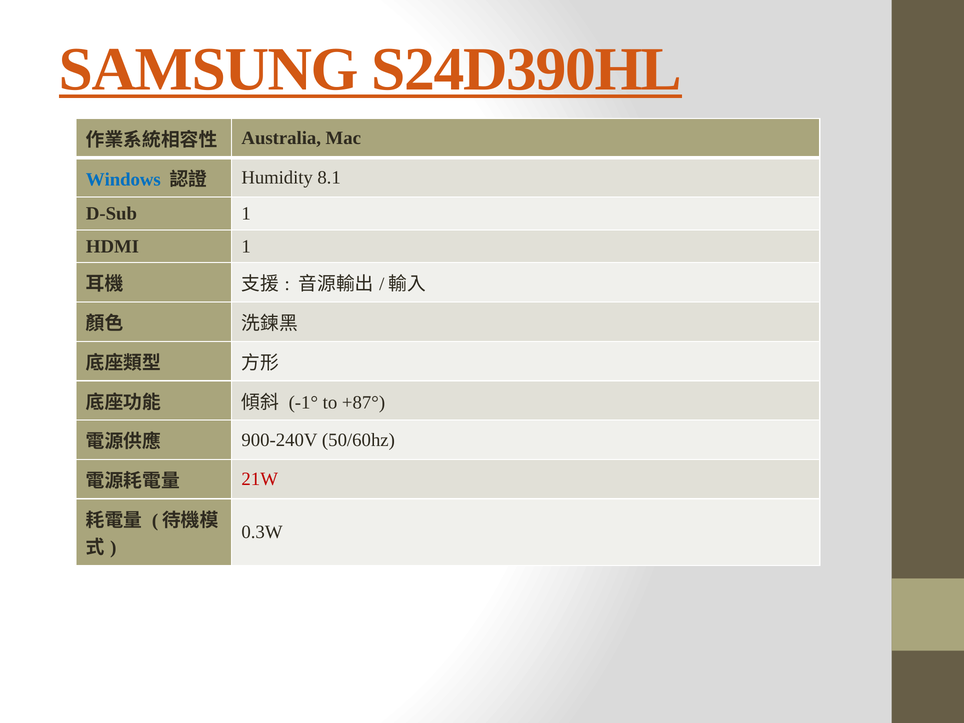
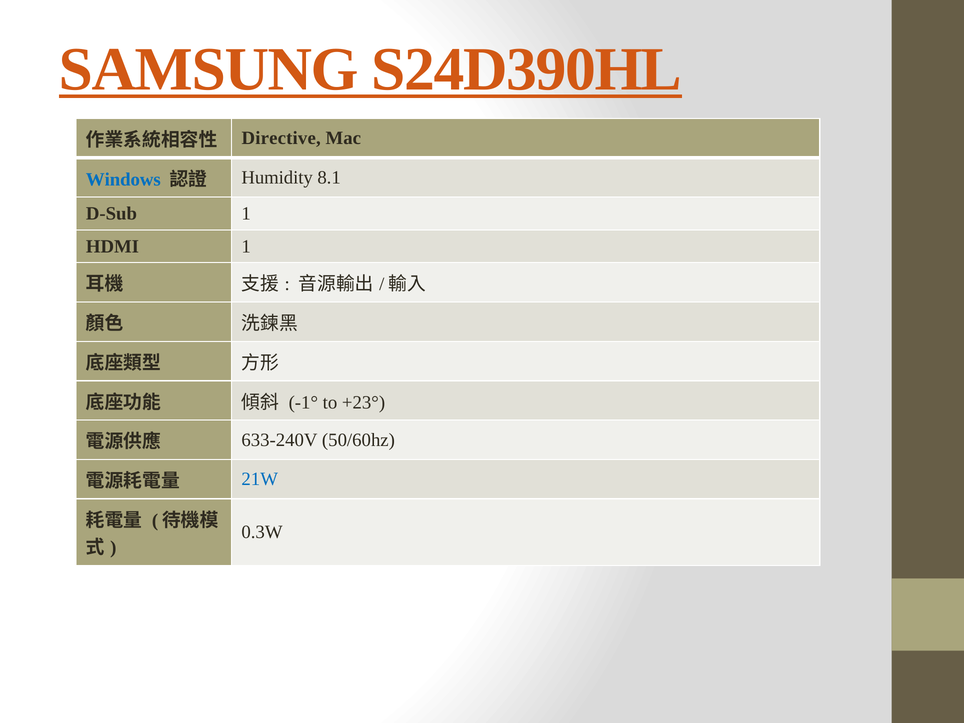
Australia: Australia -> Directive
+87°: +87° -> +23°
900-240V: 900-240V -> 633-240V
21W colour: red -> blue
